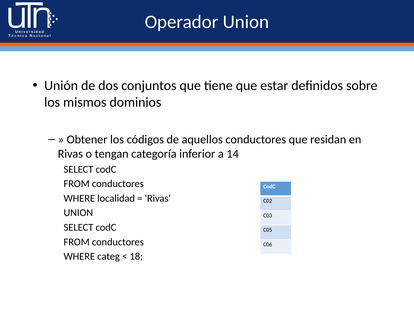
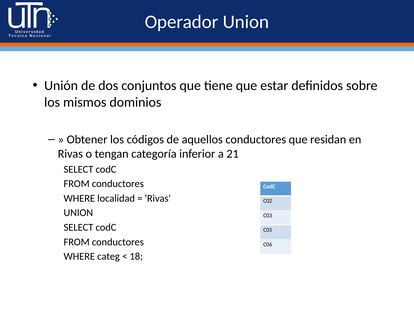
14: 14 -> 21
